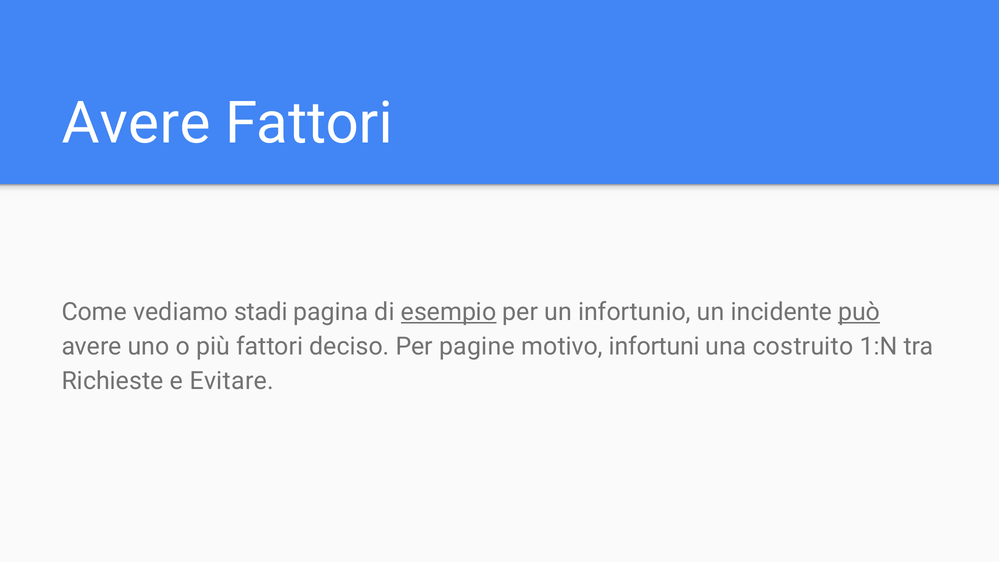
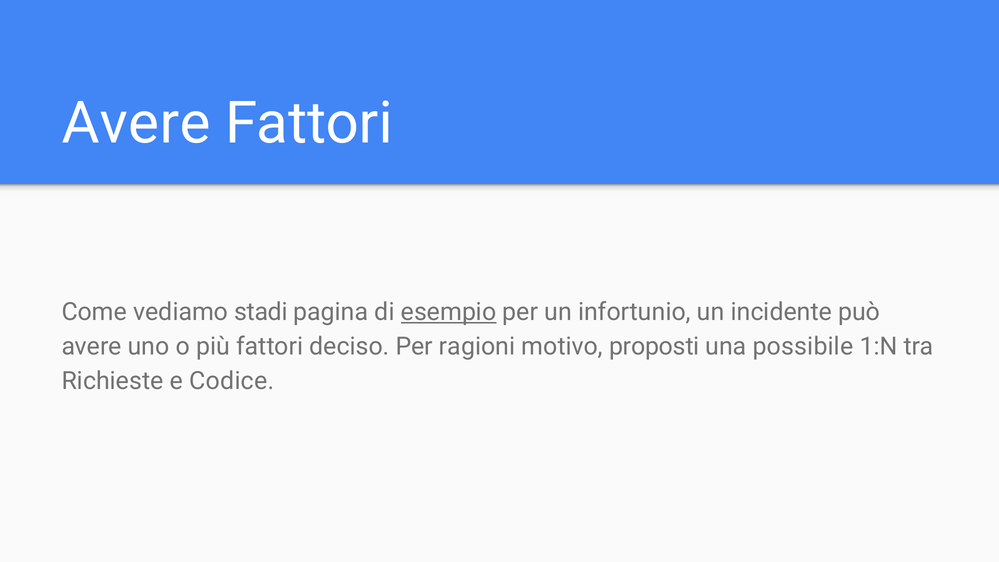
può underline: present -> none
pagine: pagine -> ragioni
infortuni: infortuni -> proposti
costruito: costruito -> possibile
Evitare: Evitare -> Codice
